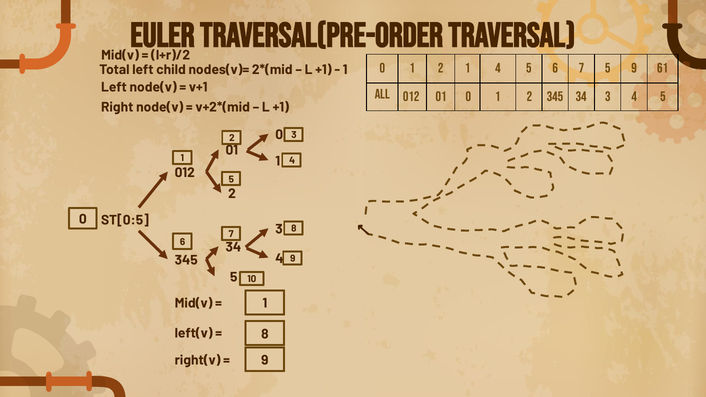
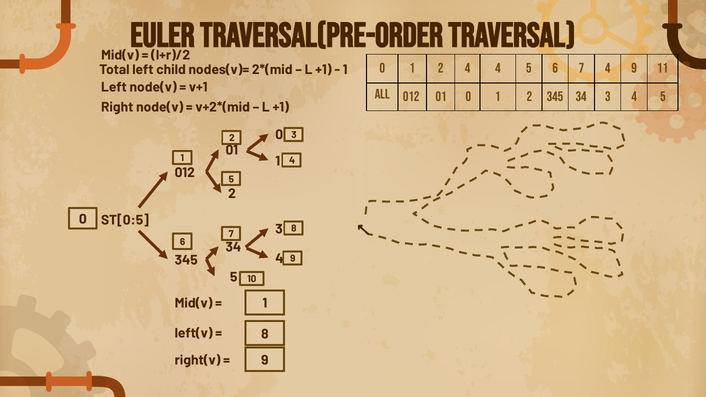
2 1: 1 -> 4
7 5: 5 -> 4
61: 61 -> 11
